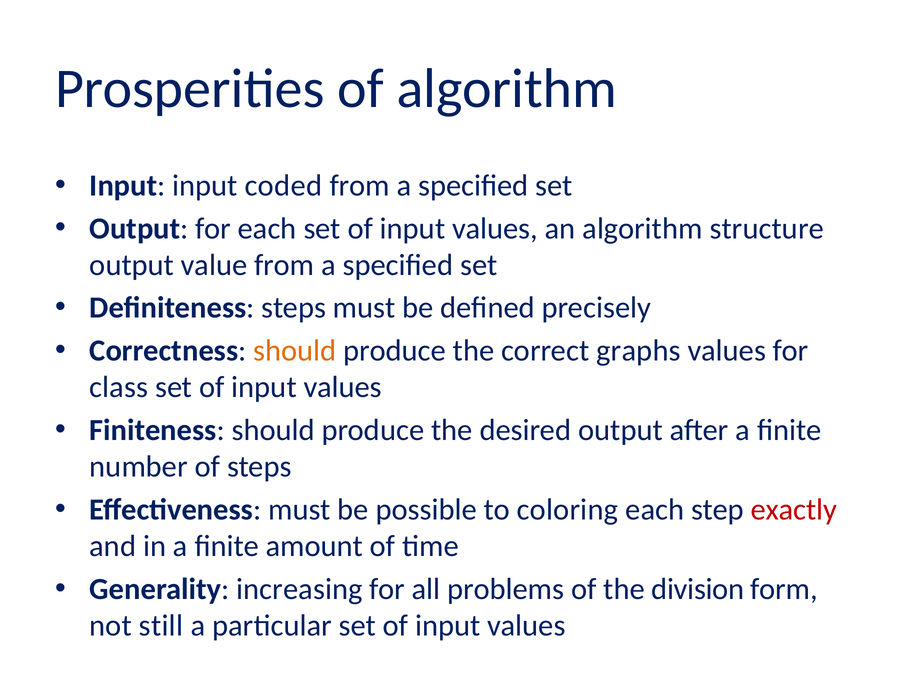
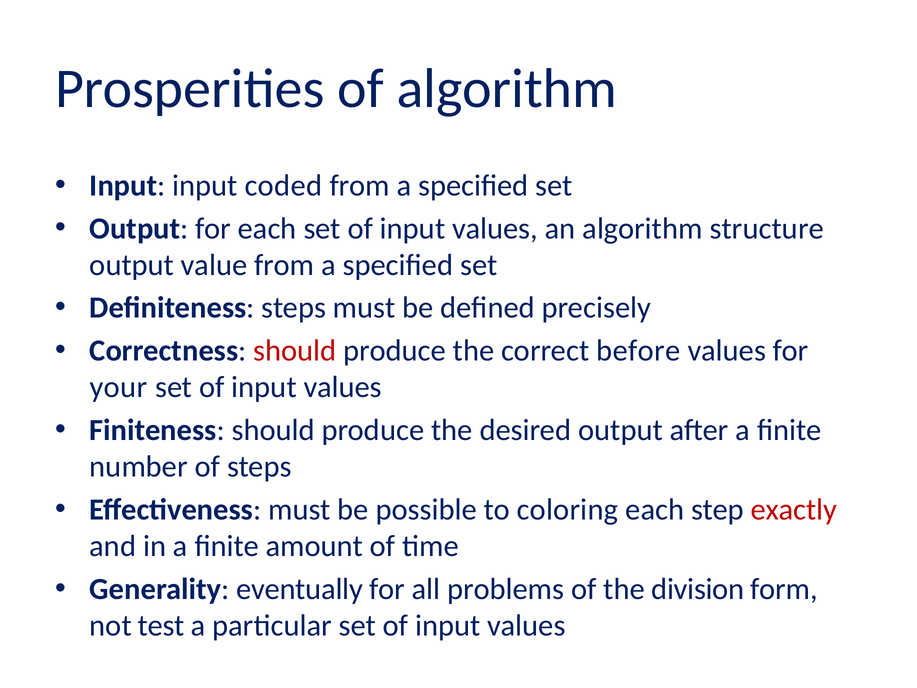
should at (295, 351) colour: orange -> red
graphs: graphs -> before
class: class -> your
increasing: increasing -> eventually
still: still -> test
